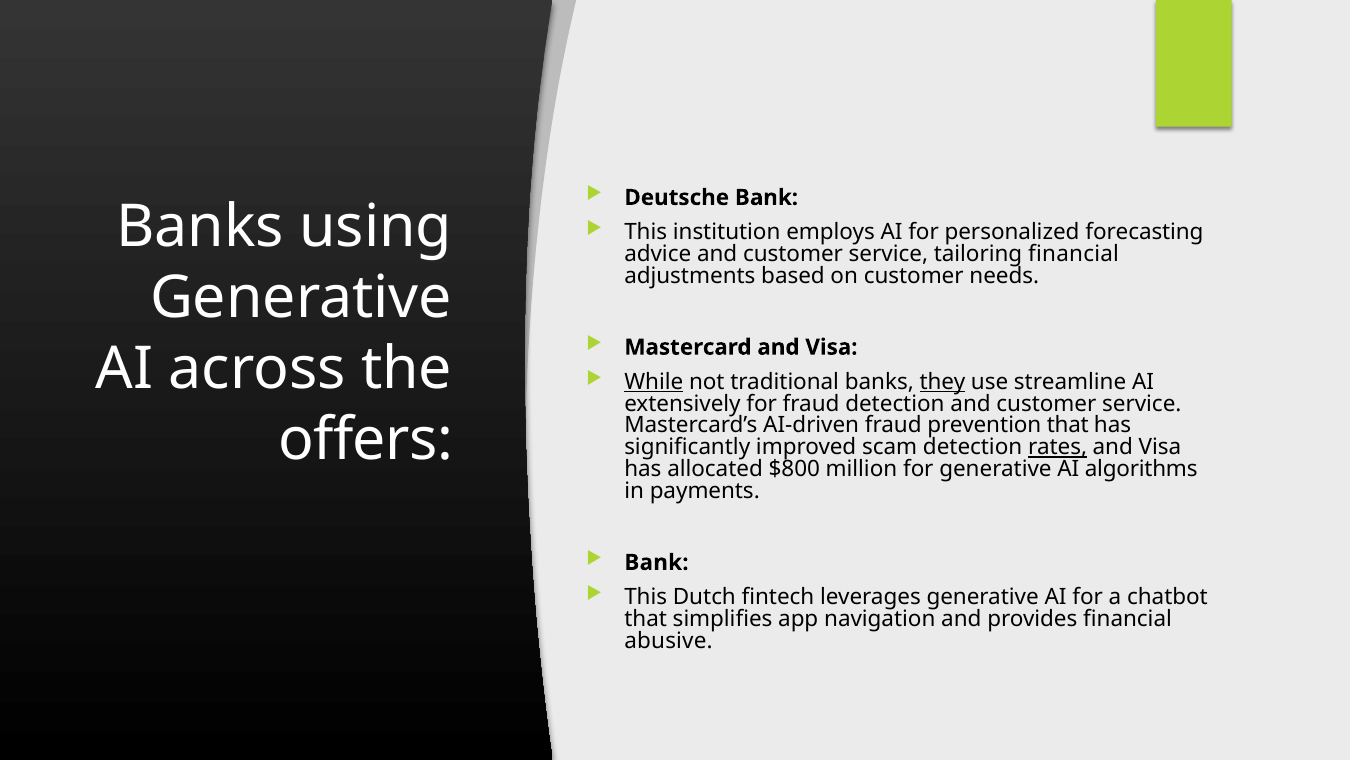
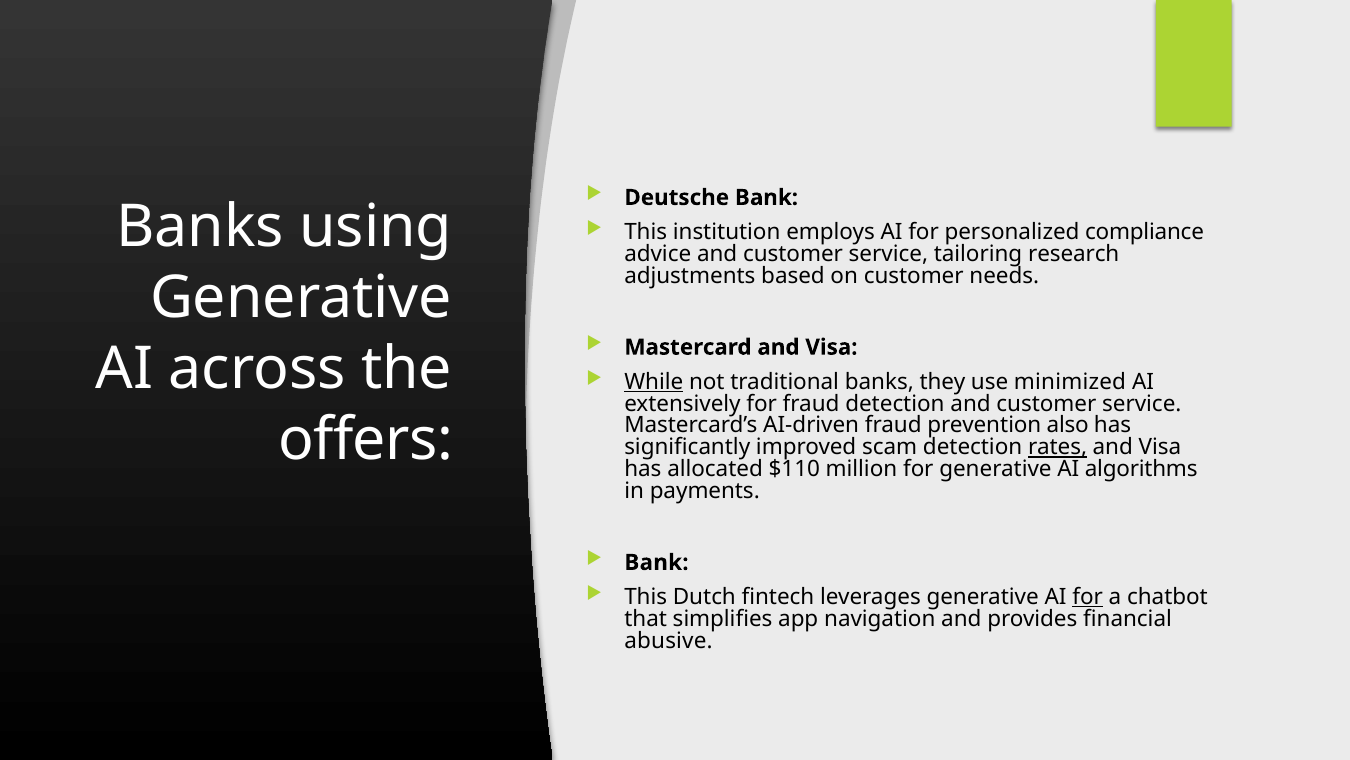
forecasting: forecasting -> compliance
tailoring financial: financial -> research
they underline: present -> none
streamline: streamline -> minimized
prevention that: that -> also
$800: $800 -> $110
for at (1088, 597) underline: none -> present
